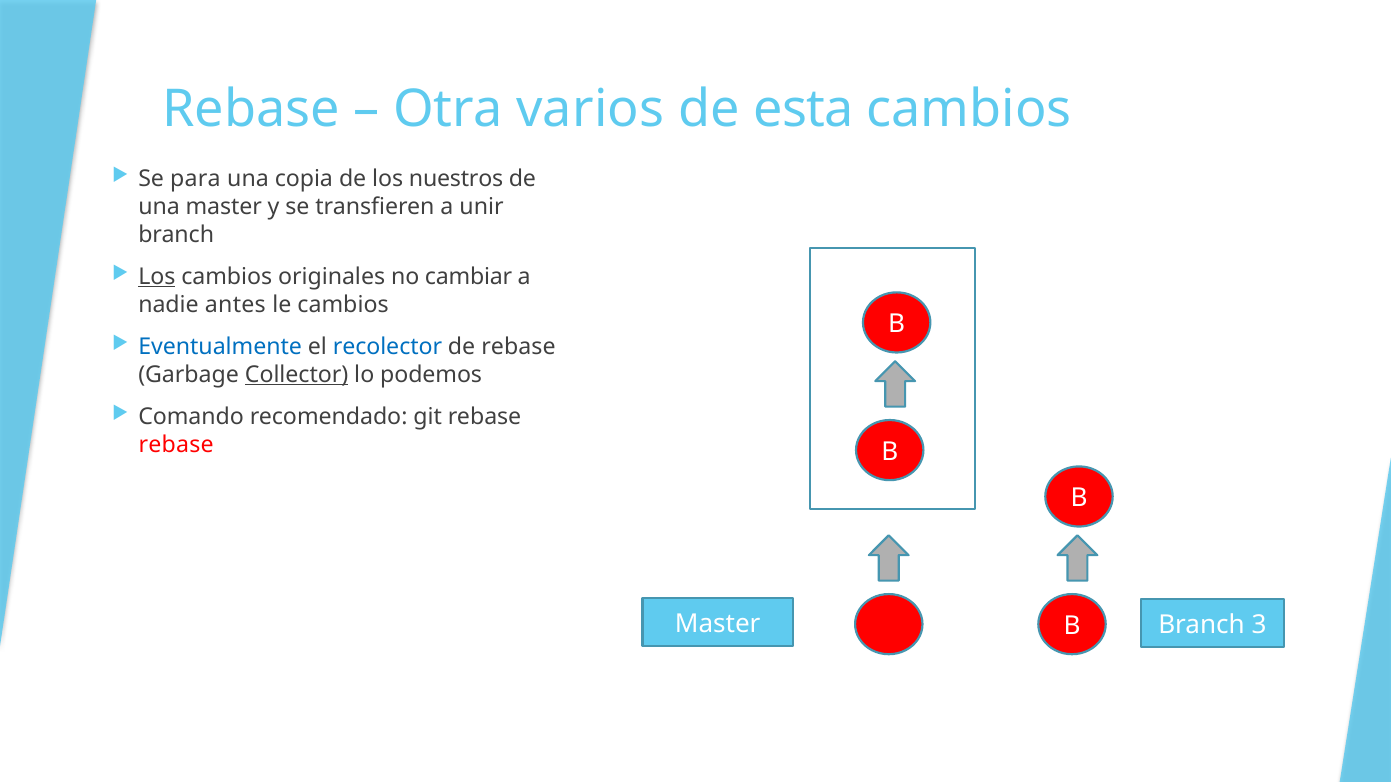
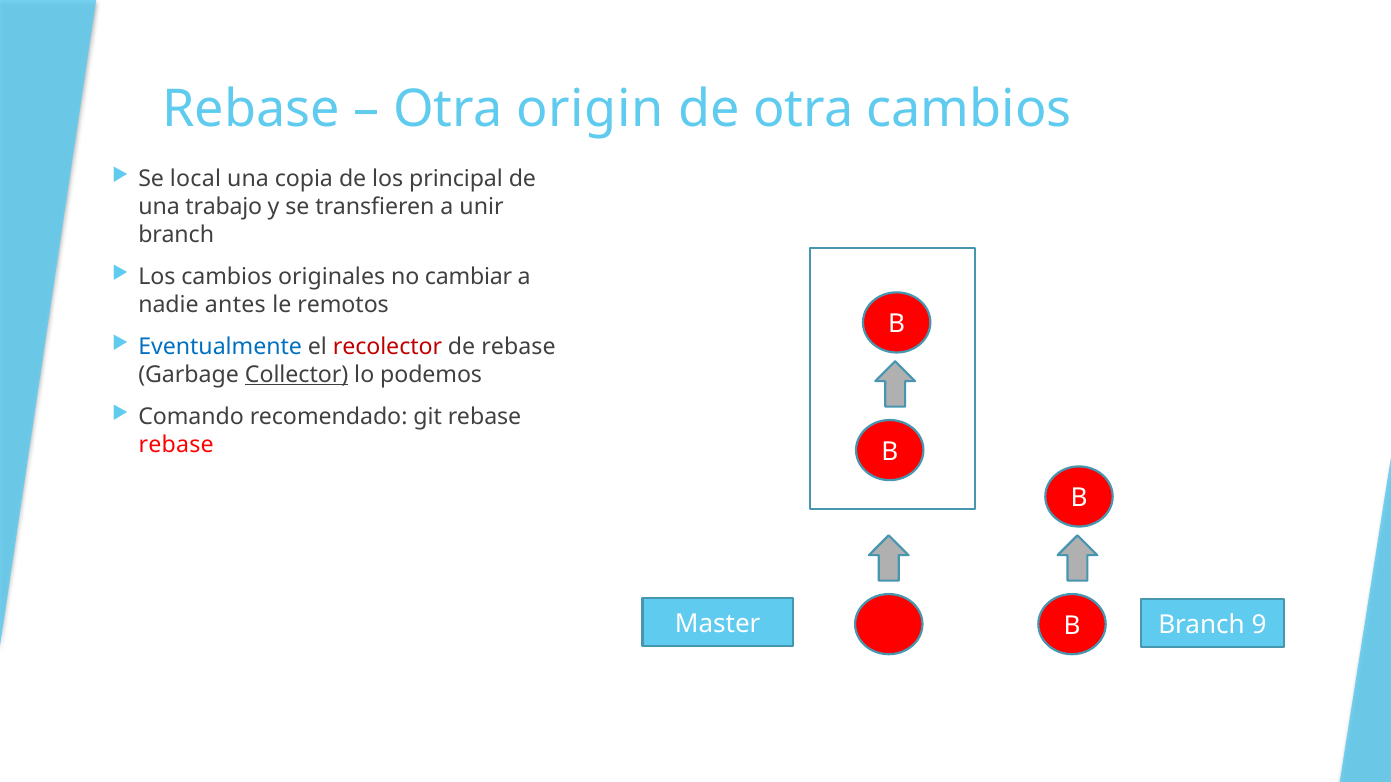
varios: varios -> origin
de esta: esta -> otra
para: para -> local
nuestros: nuestros -> principal
una master: master -> trabajo
Los at (157, 277) underline: present -> none
le cambios: cambios -> remotos
recolector colour: blue -> red
3: 3 -> 9
